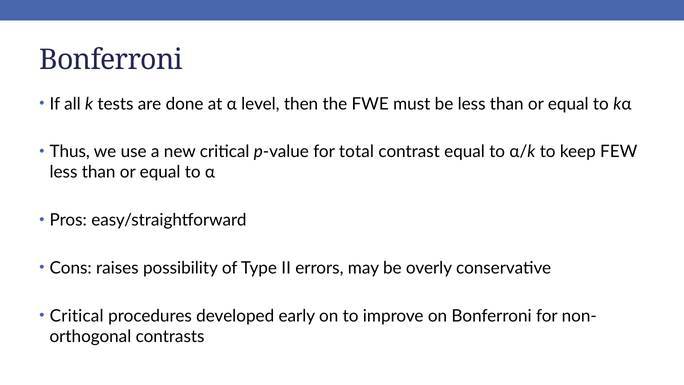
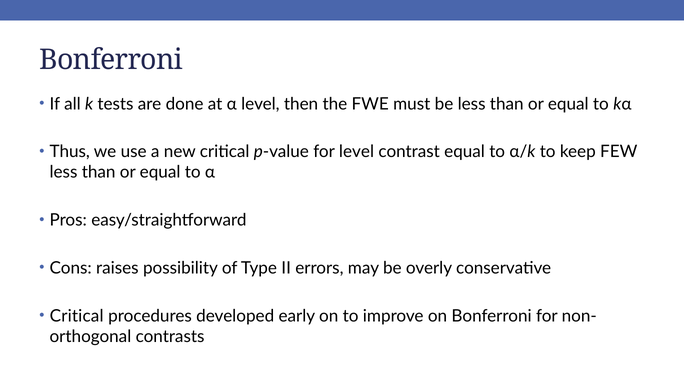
for total: total -> level
